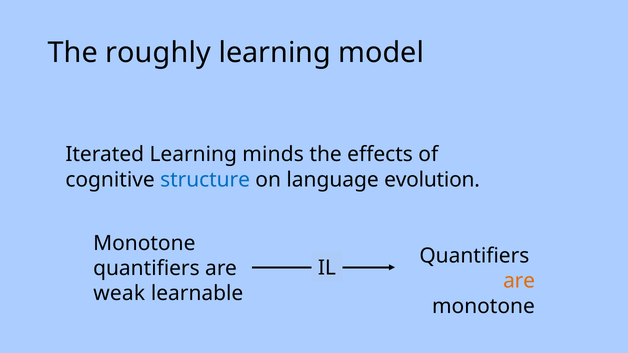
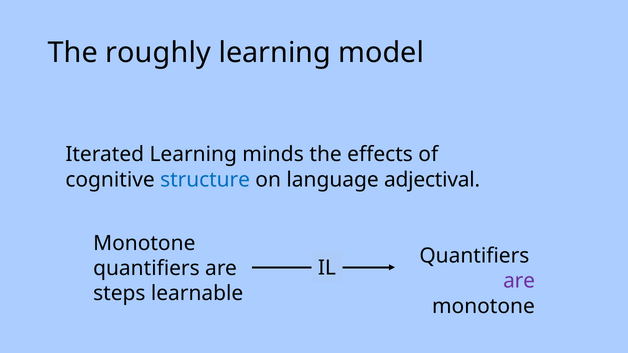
evolution: evolution -> adjectival
are at (519, 281) colour: orange -> purple
weak: weak -> steps
